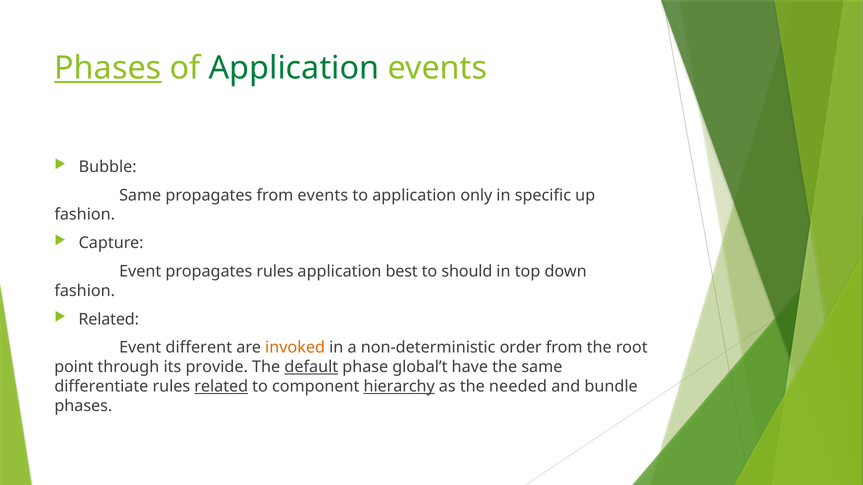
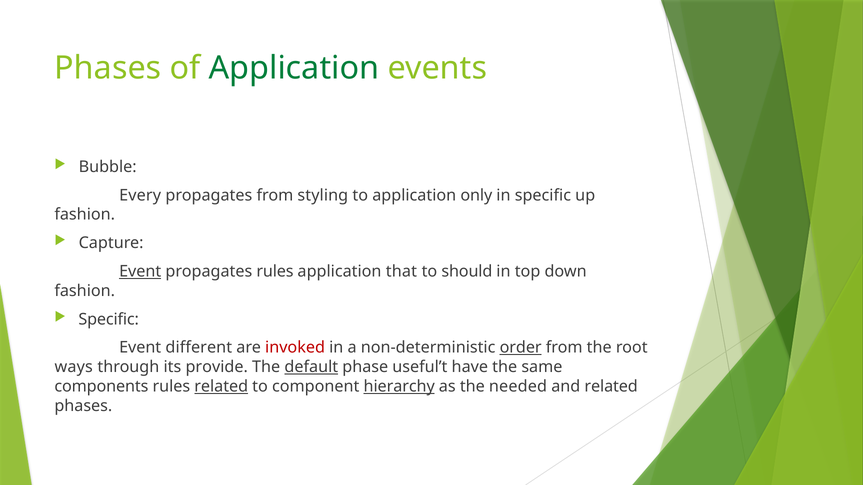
Phases at (108, 68) underline: present -> none
Same at (140, 195): Same -> Every
from events: events -> styling
Event at (140, 272) underline: none -> present
best: best -> that
Related at (109, 320): Related -> Specific
invoked colour: orange -> red
order underline: none -> present
point: point -> ways
global’t: global’t -> useful’t
differentiate: differentiate -> components
and bundle: bundle -> related
